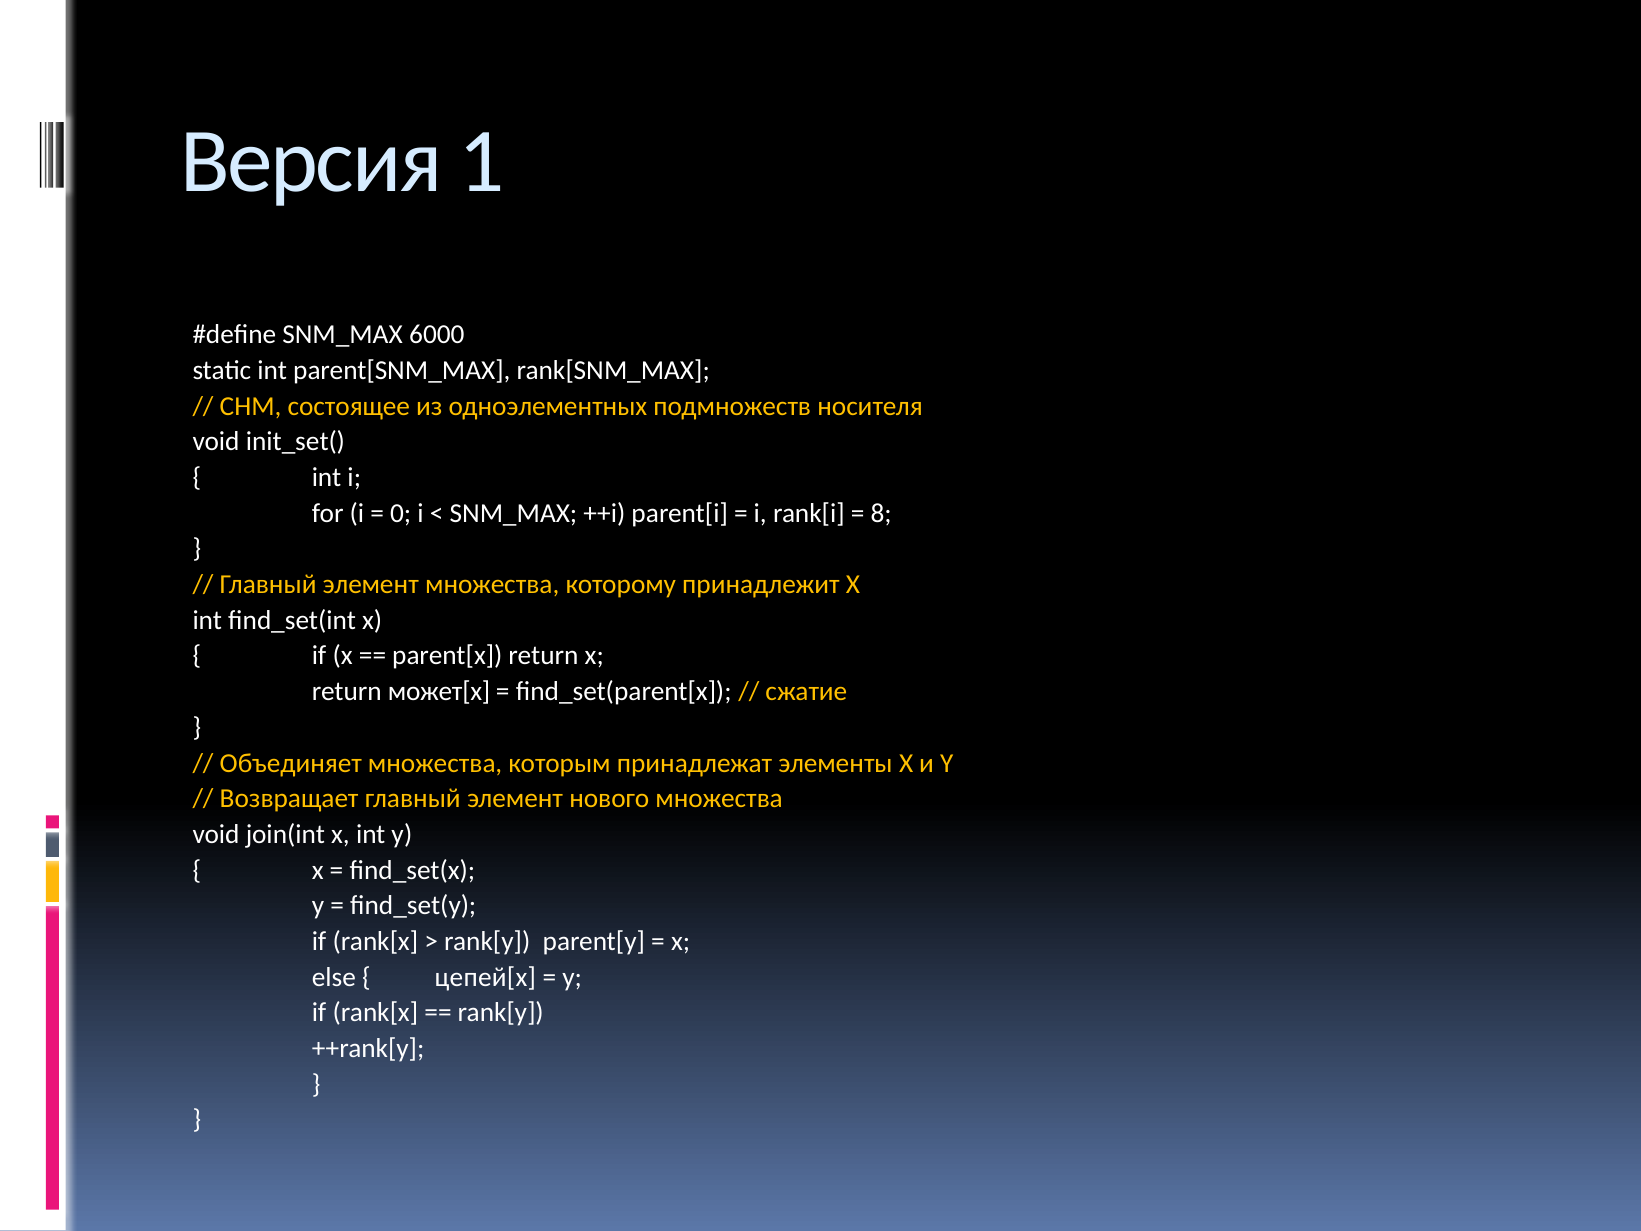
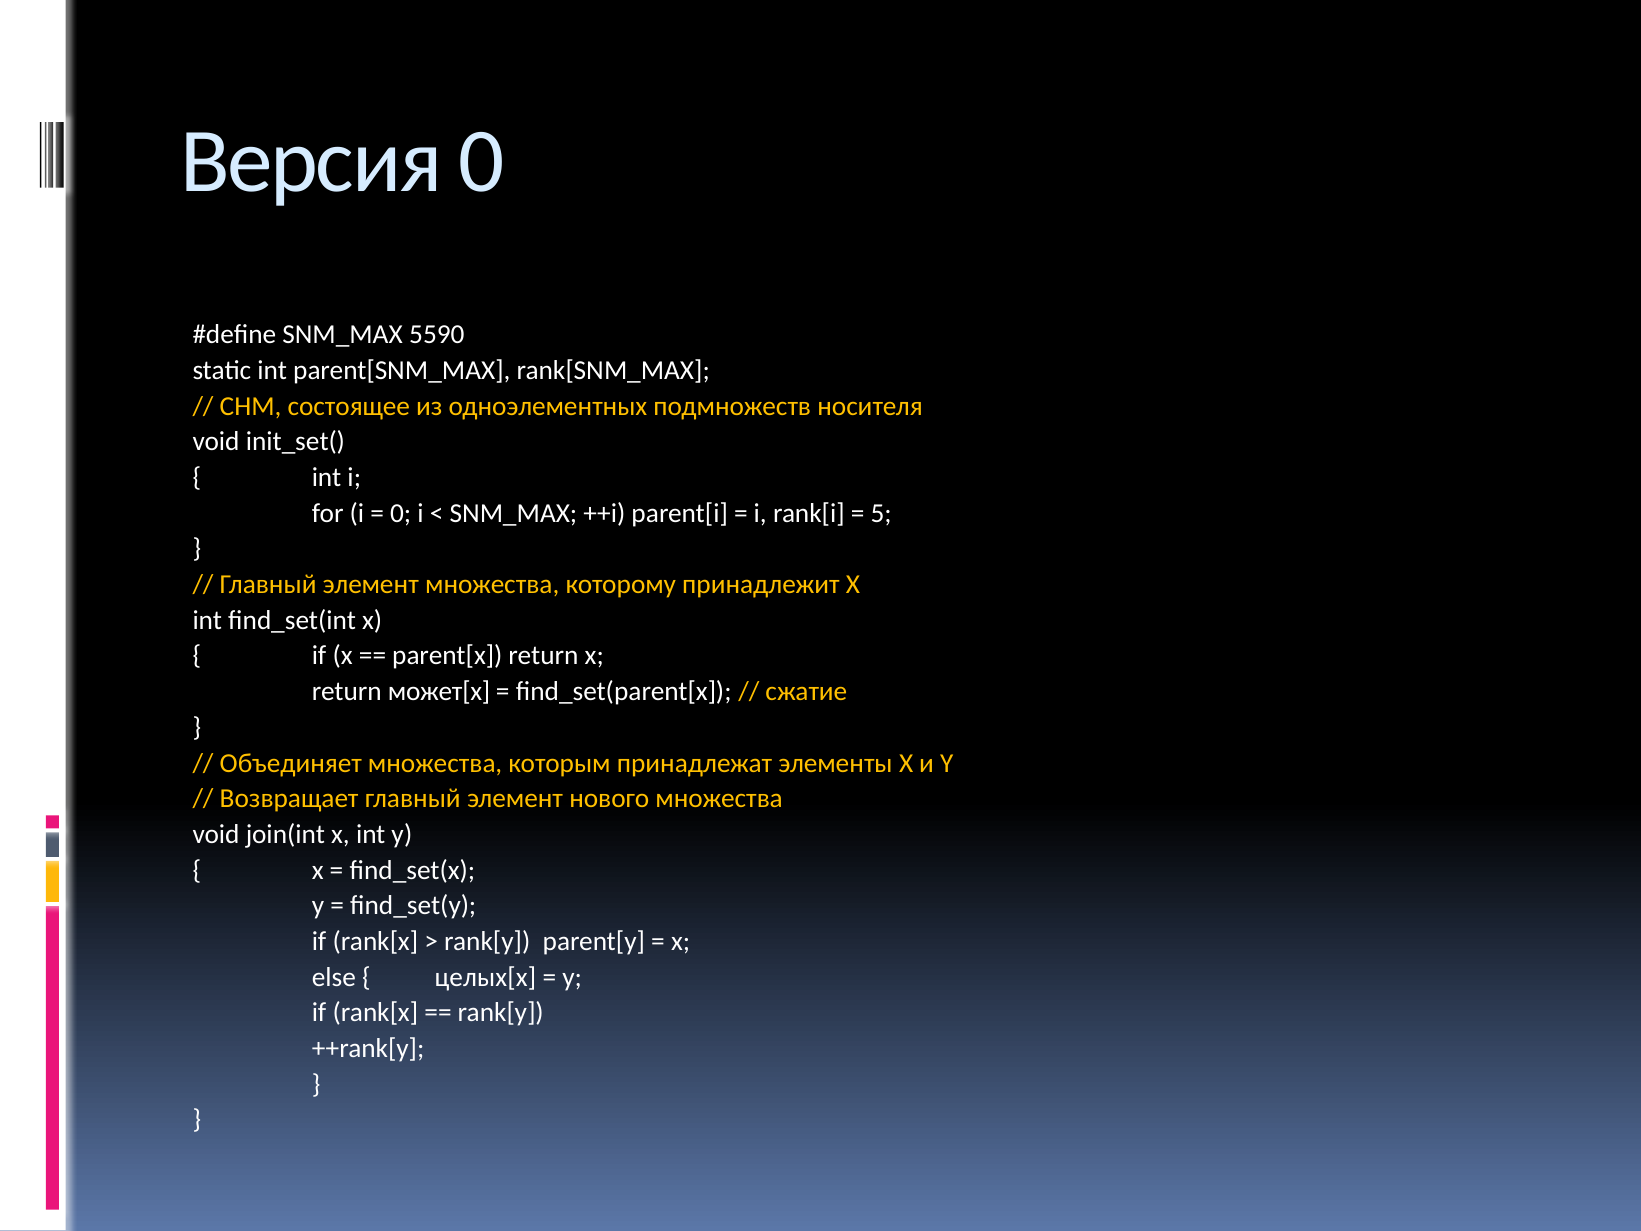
Версия 1: 1 -> 0
6000: 6000 -> 5590
8: 8 -> 5
цепей[x: цепей[x -> целых[x
